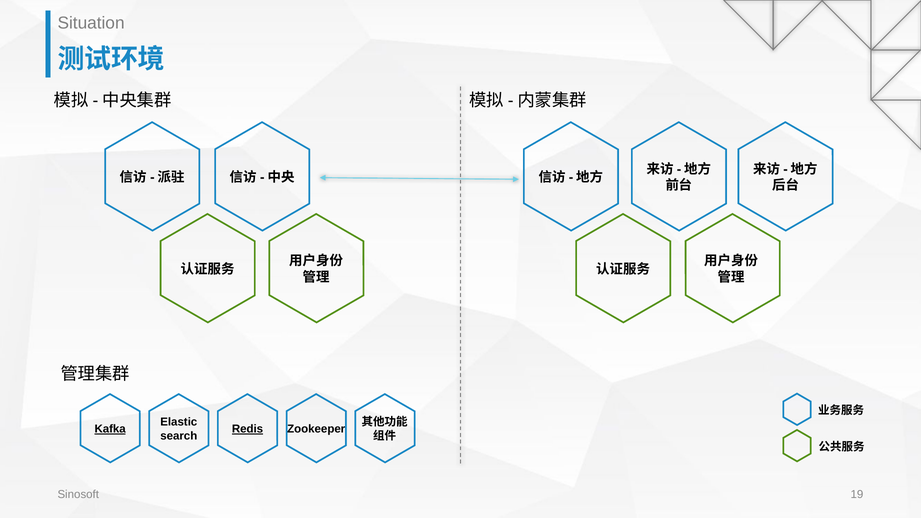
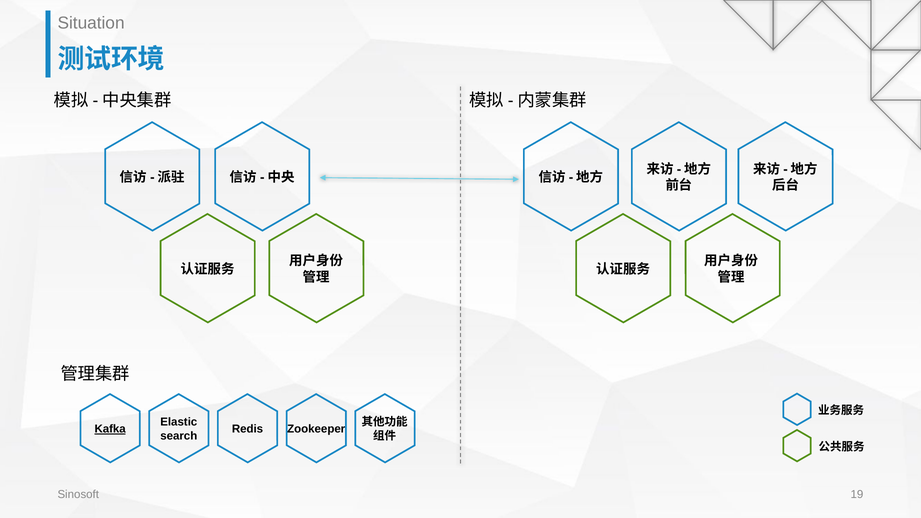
Redis underline: present -> none
